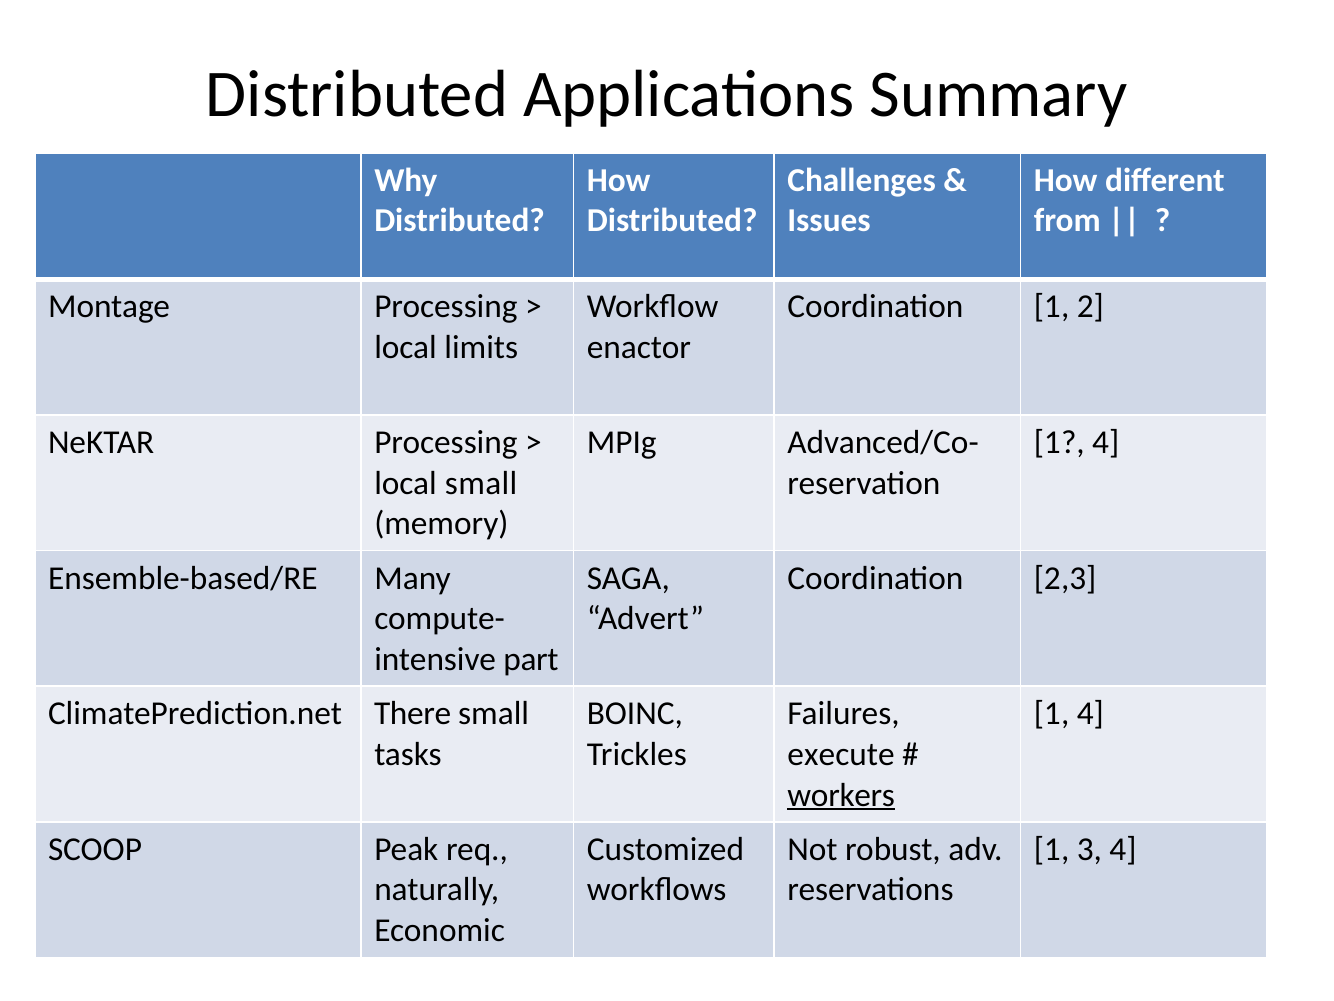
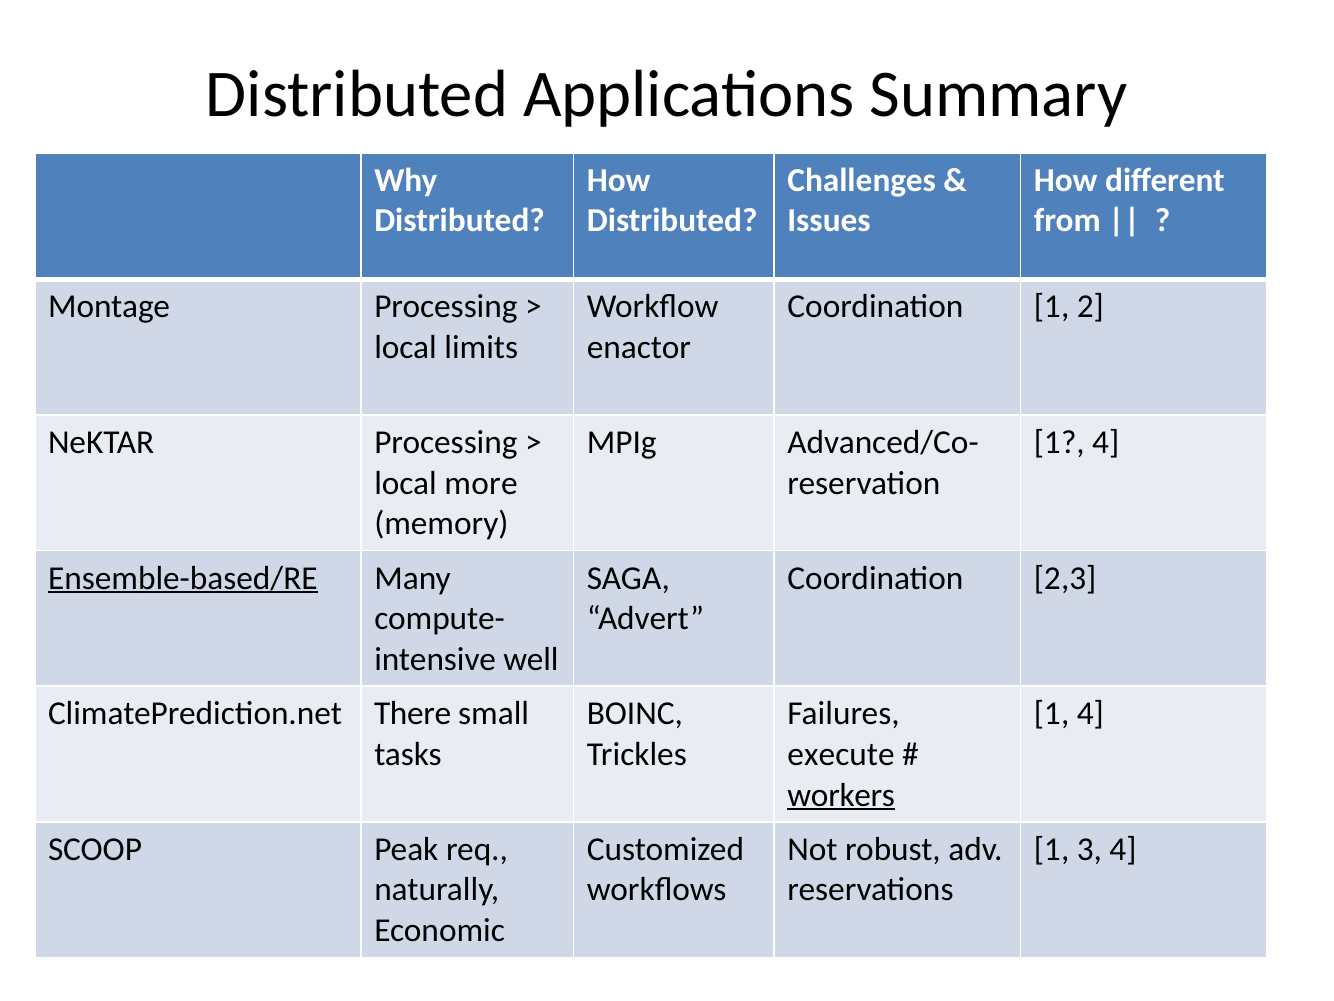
local small: small -> more
Ensemble-based/RE underline: none -> present
part: part -> well
